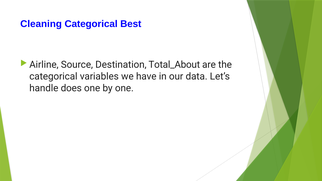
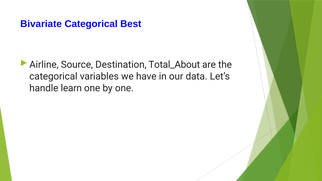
Cleaning: Cleaning -> Bivariate
does: does -> learn
